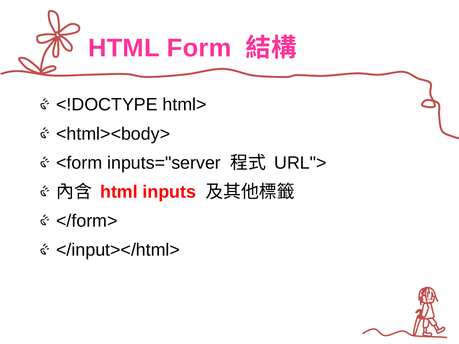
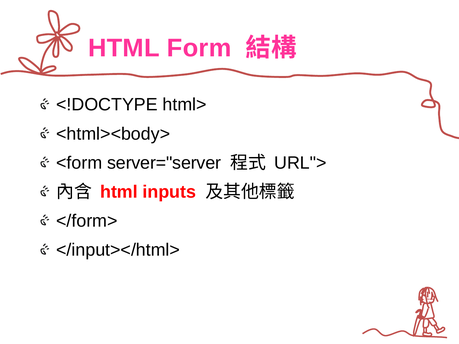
inputs="server: inputs="server -> server="server
